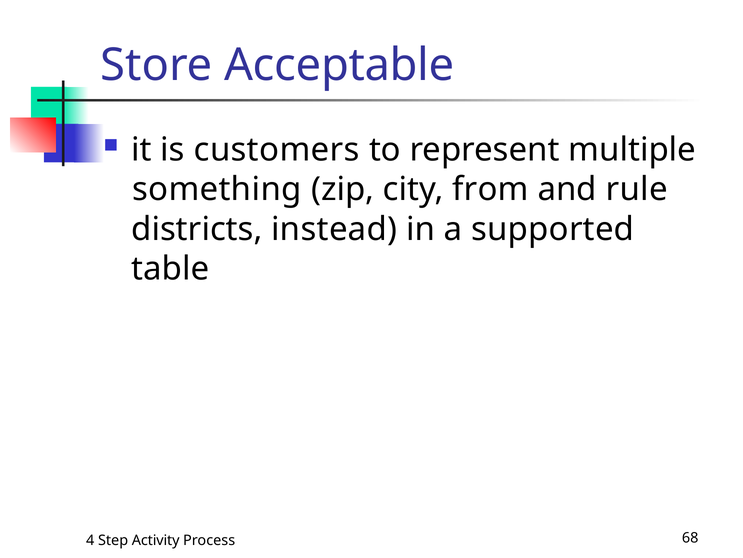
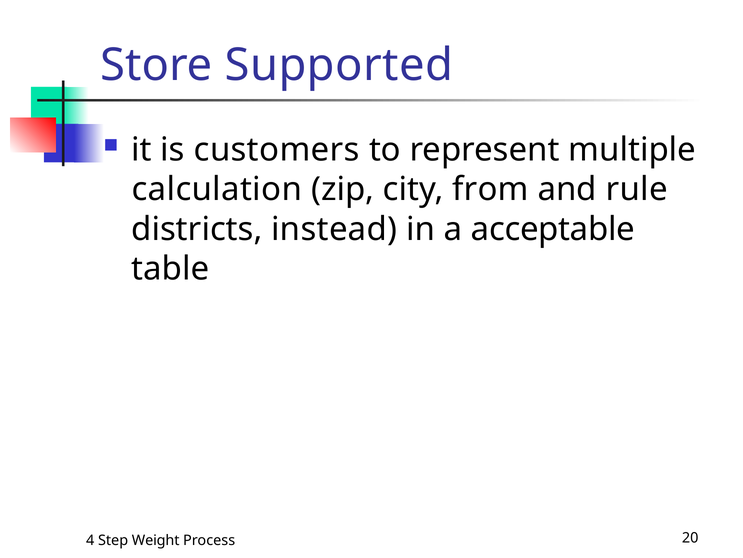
Acceptable: Acceptable -> Supported
something: something -> calculation
supported: supported -> acceptable
Activity: Activity -> Weight
68: 68 -> 20
